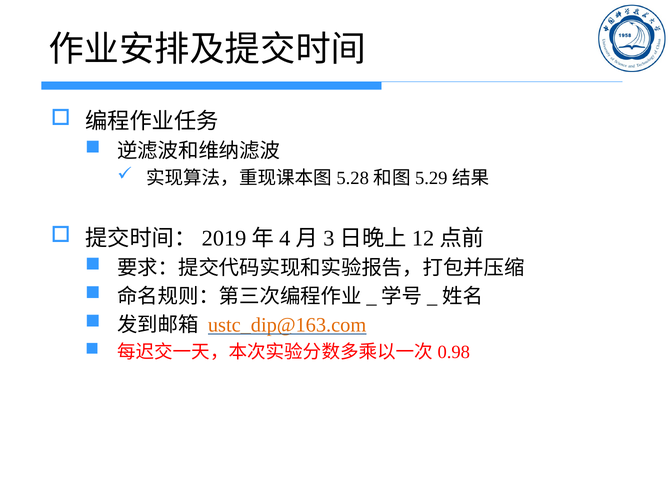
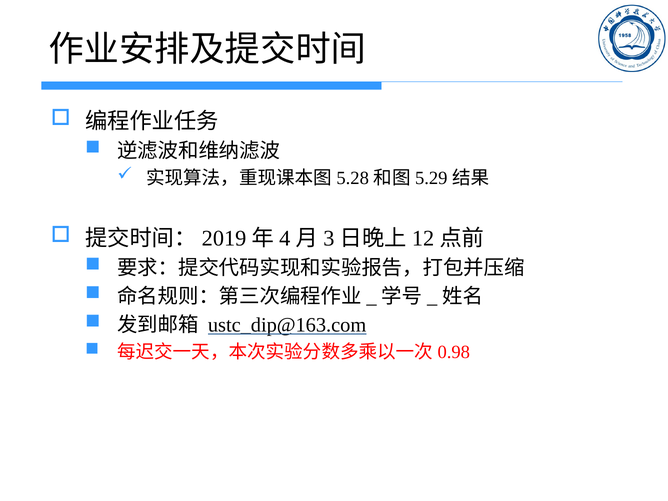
ustc_dip@163.com colour: orange -> black
